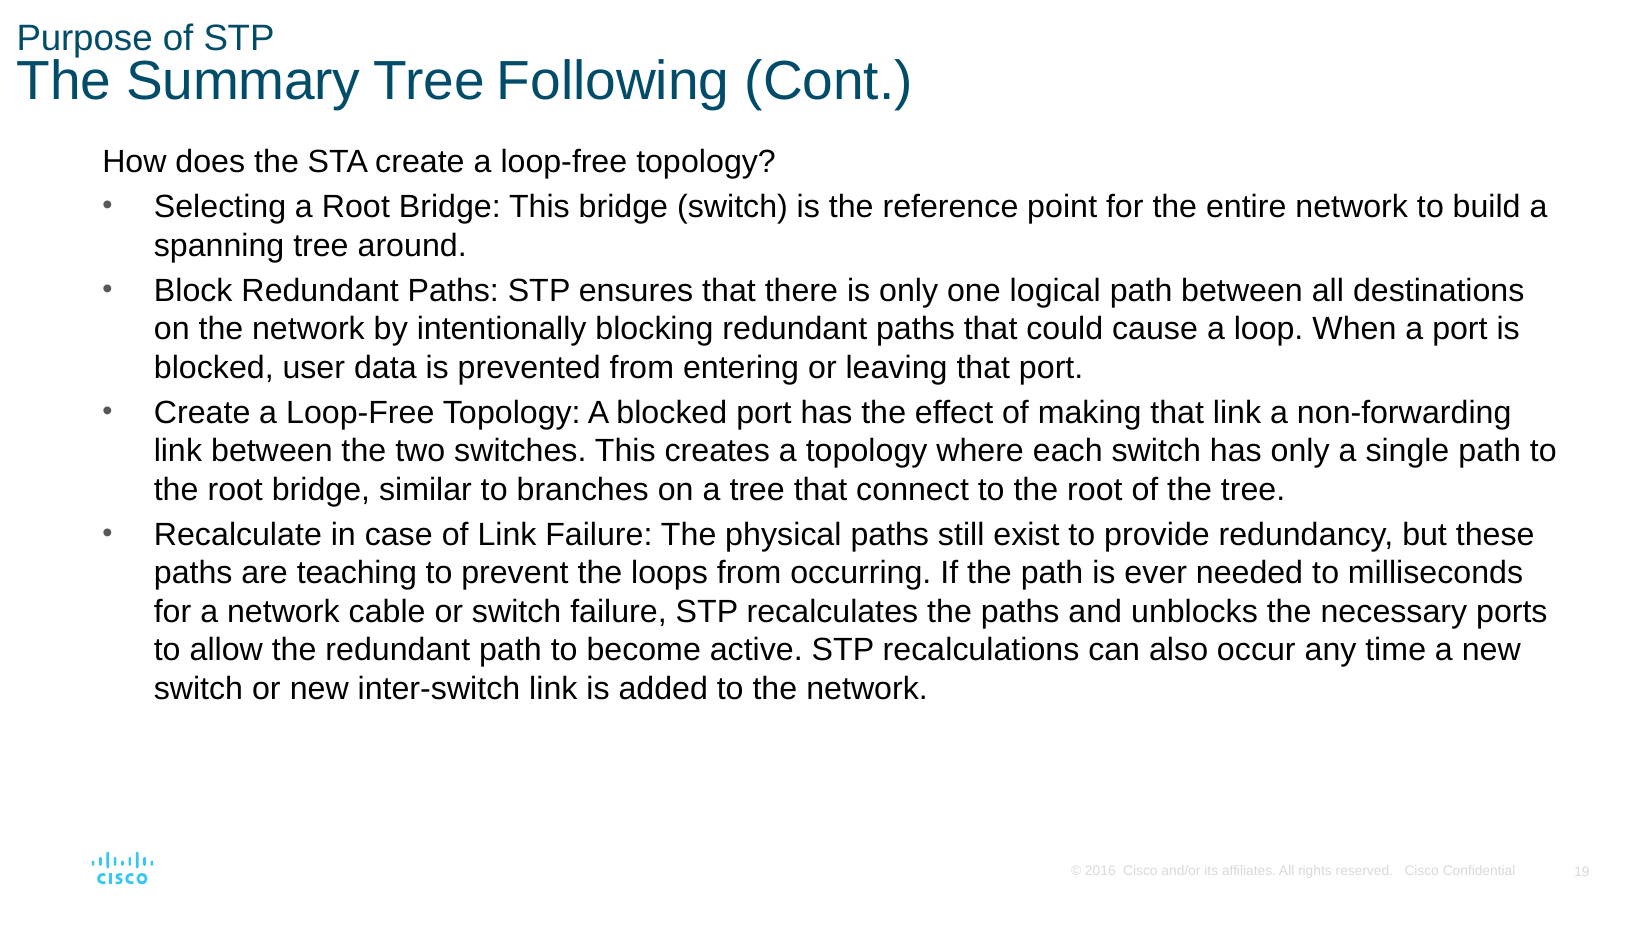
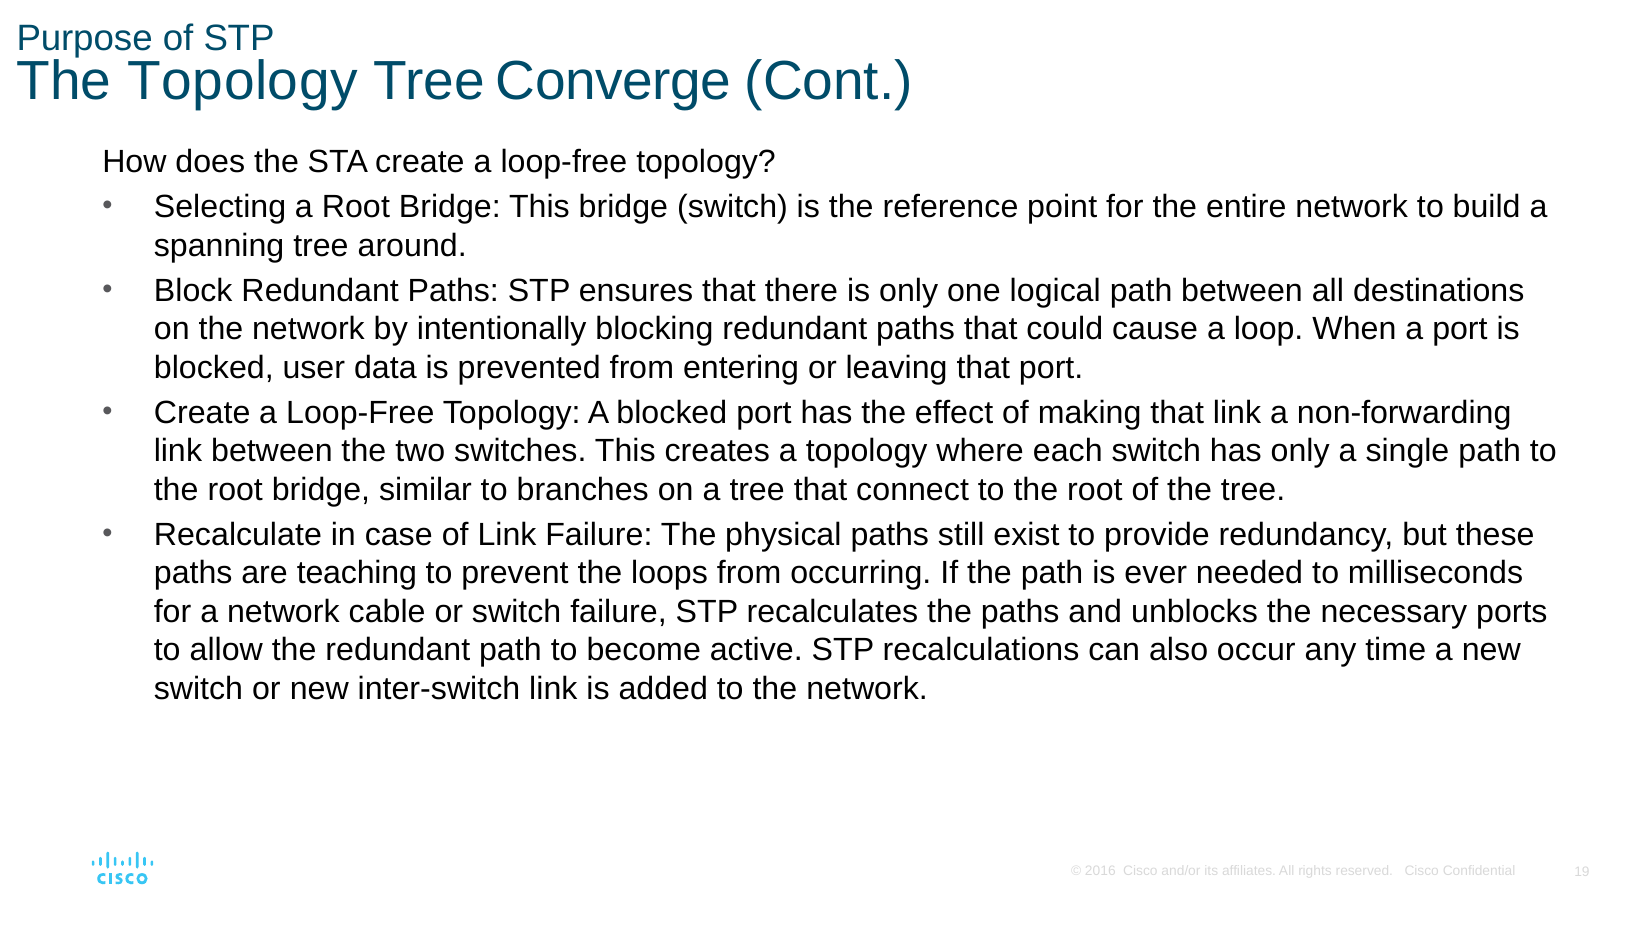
The Summary: Summary -> Topology
Following: Following -> Converge
